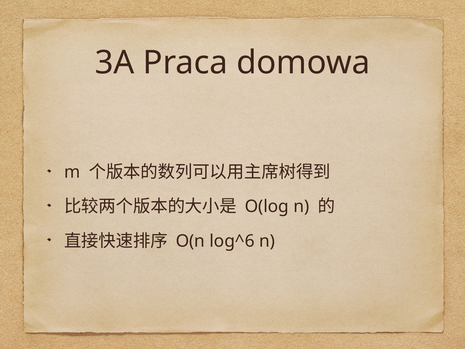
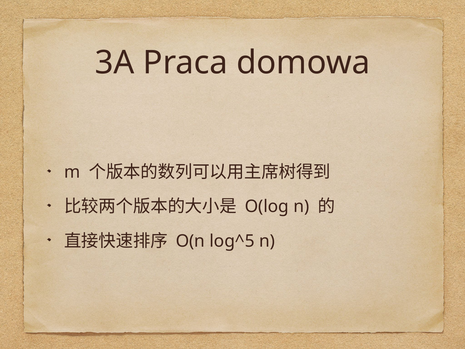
log^6: log^6 -> log^5
